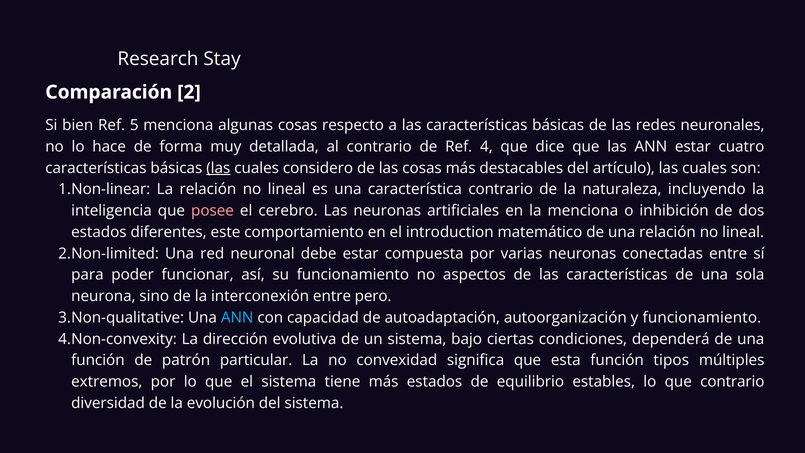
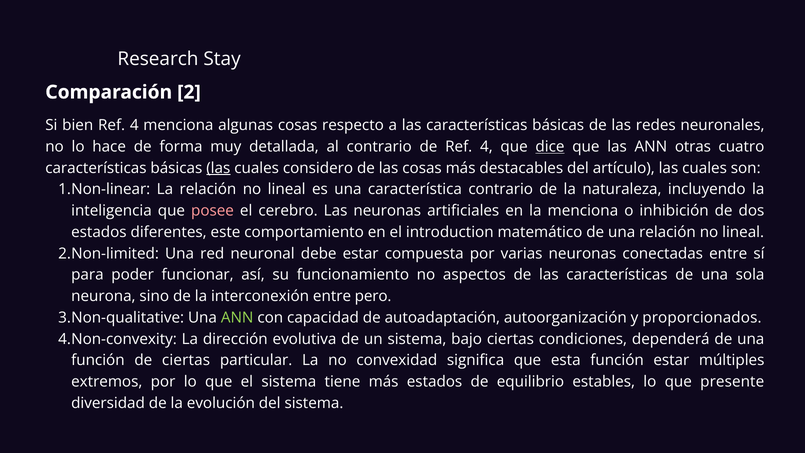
bien Ref 5: 5 -> 4
dice underline: none -> present
ANN estar: estar -> otras
ANN at (237, 318) colour: light blue -> light green
y funcionamiento: funcionamiento -> proporcionados
de patrón: patrón -> ciertas
función tipos: tipos -> estar
que contrario: contrario -> presente
